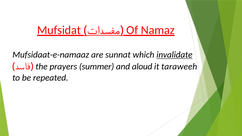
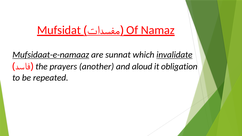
Mufsidaat-e-namaaz underline: none -> present
summer: summer -> another
taraweeh: taraweeh -> obligation
